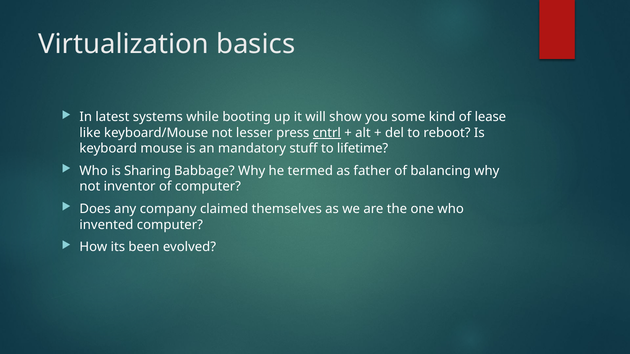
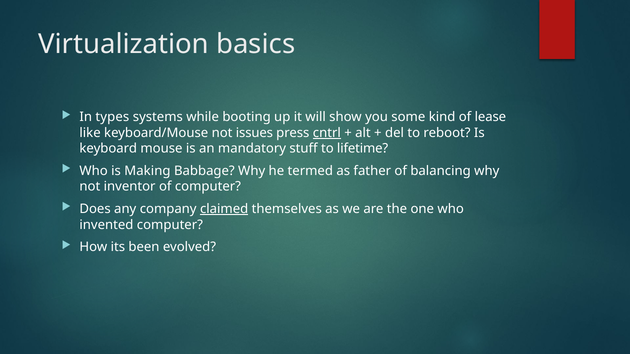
latest: latest -> types
lesser: lesser -> issues
Sharing: Sharing -> Making
claimed underline: none -> present
